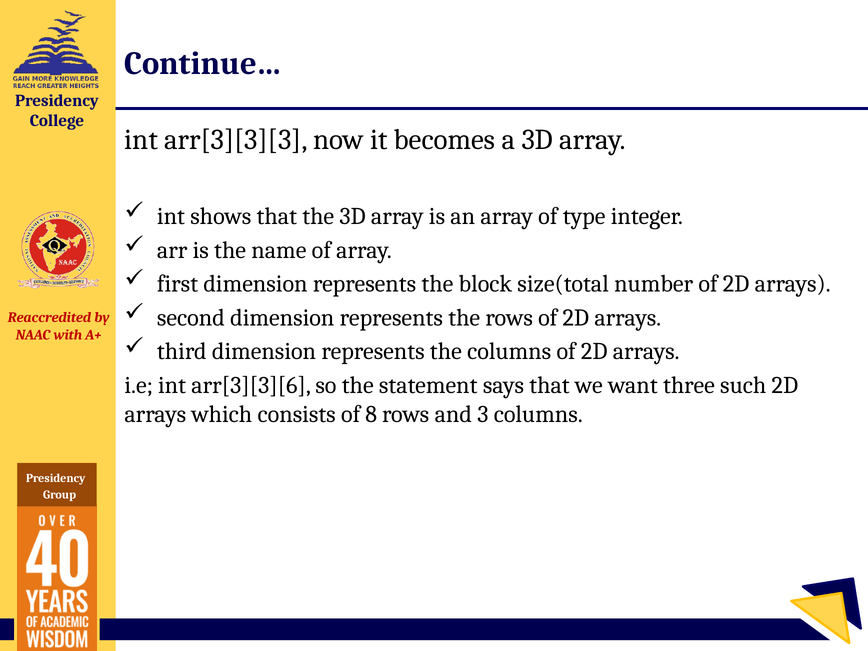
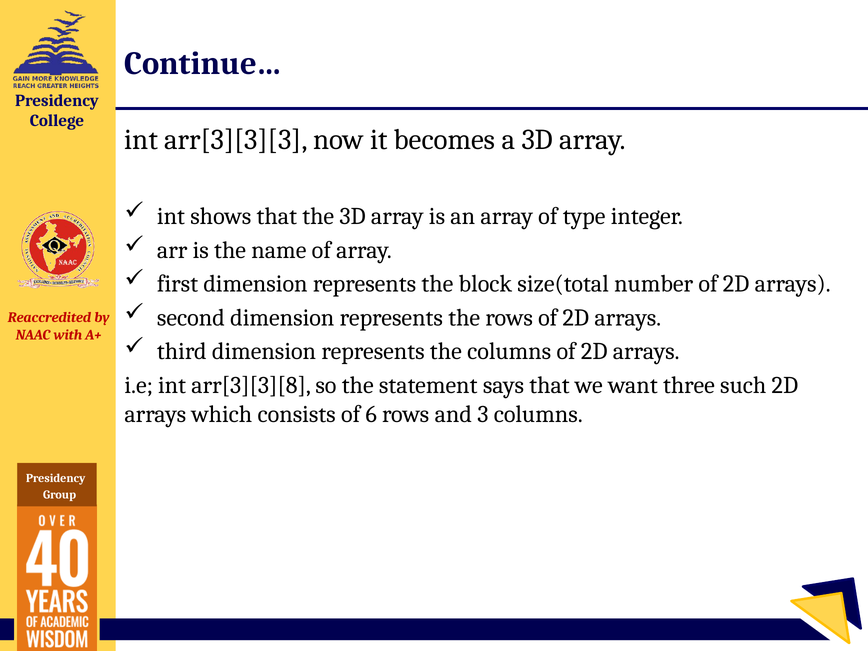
arr[3][3][6: arr[3][3][6 -> arr[3][3][8
8: 8 -> 6
